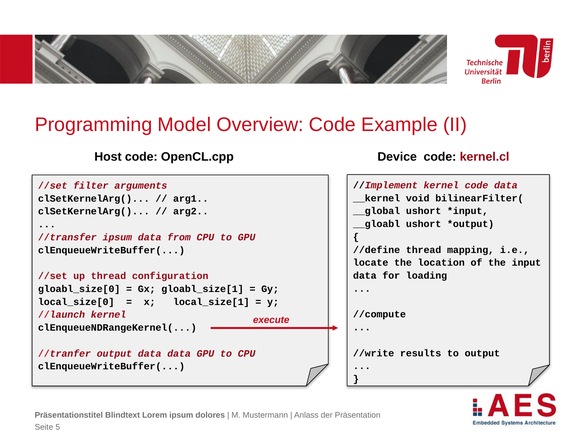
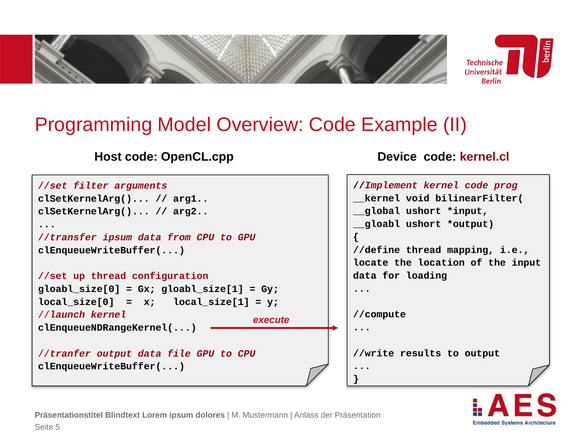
code data: data -> prog
data data: data -> file
